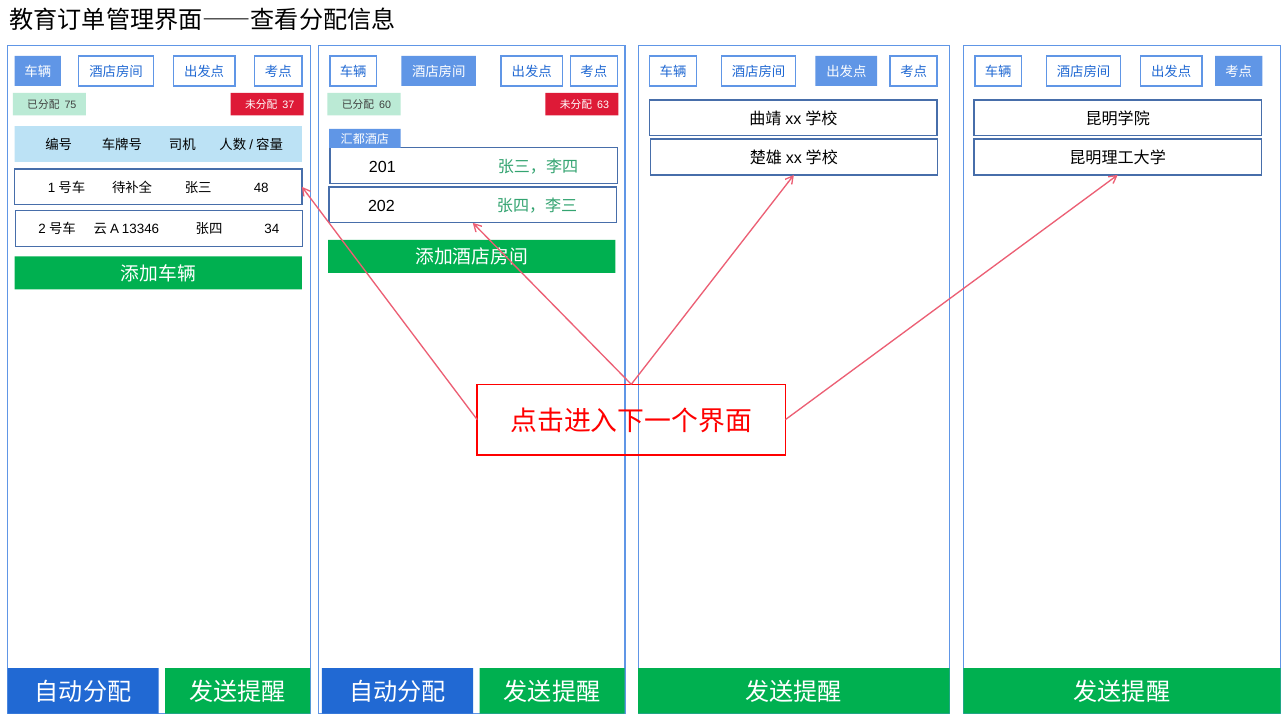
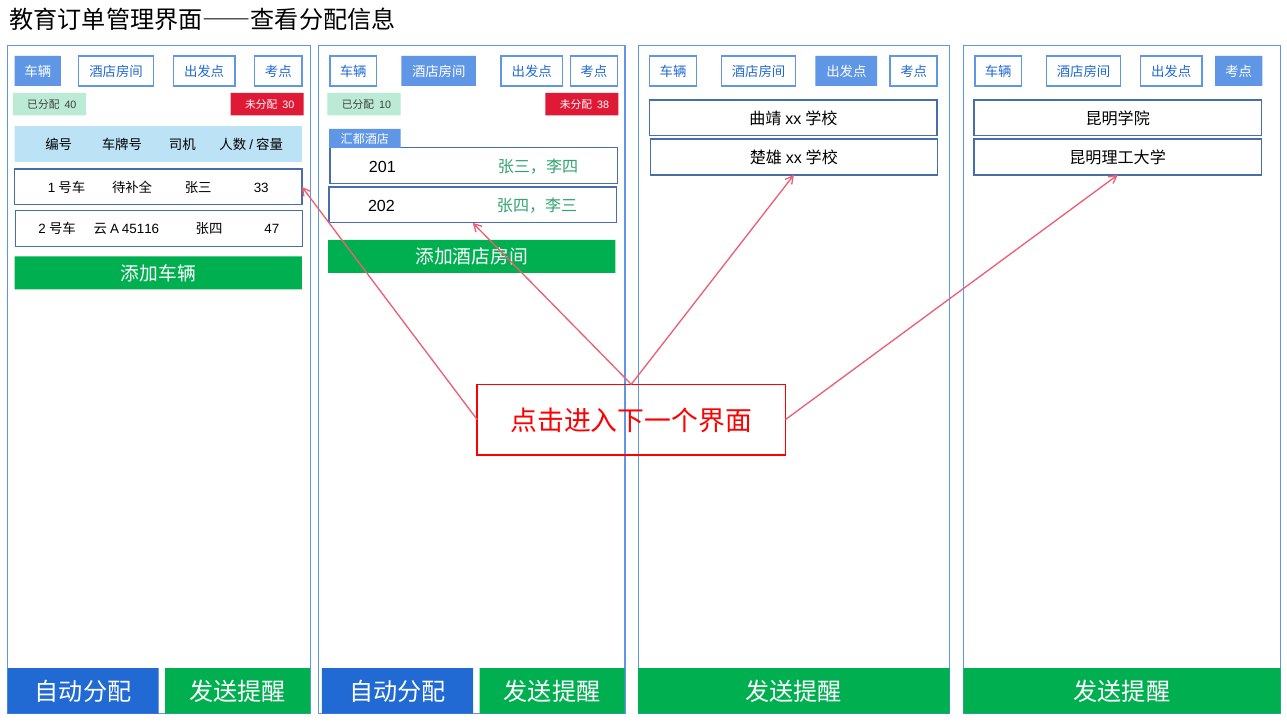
75: 75 -> 40
37: 37 -> 30
60: 60 -> 10
63: 63 -> 38
48: 48 -> 33
13346: 13346 -> 45116
34: 34 -> 47
